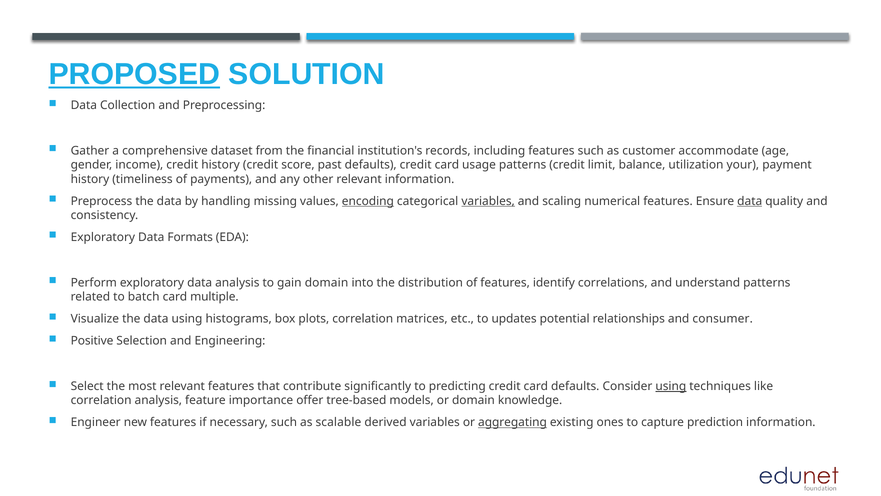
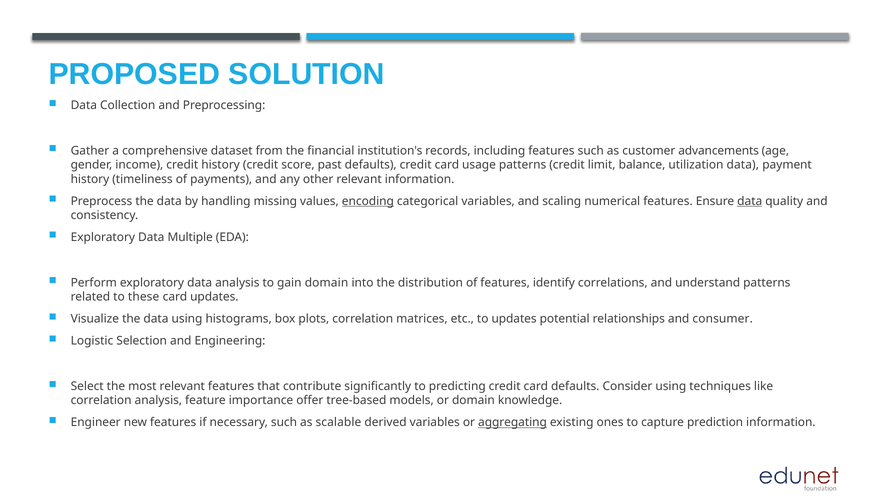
PROPOSED underline: present -> none
accommodate: accommodate -> advancements
utilization your: your -> data
variables at (488, 201) underline: present -> none
Formats: Formats -> Multiple
batch: batch -> these
card multiple: multiple -> updates
Positive: Positive -> Logistic
using at (671, 386) underline: present -> none
